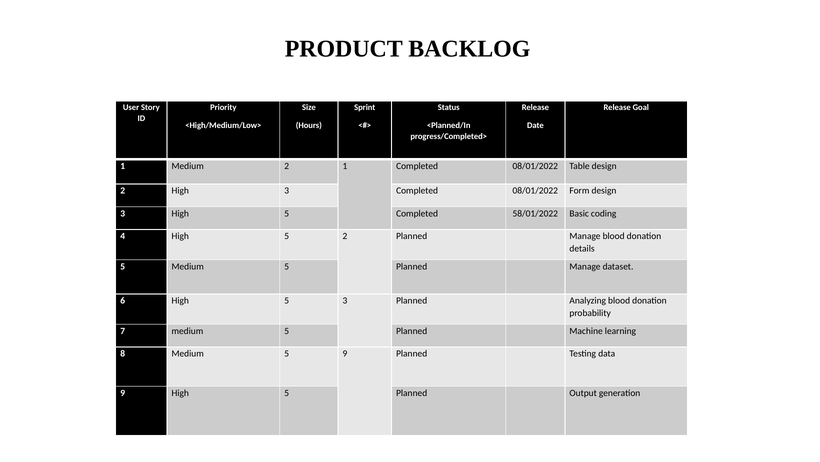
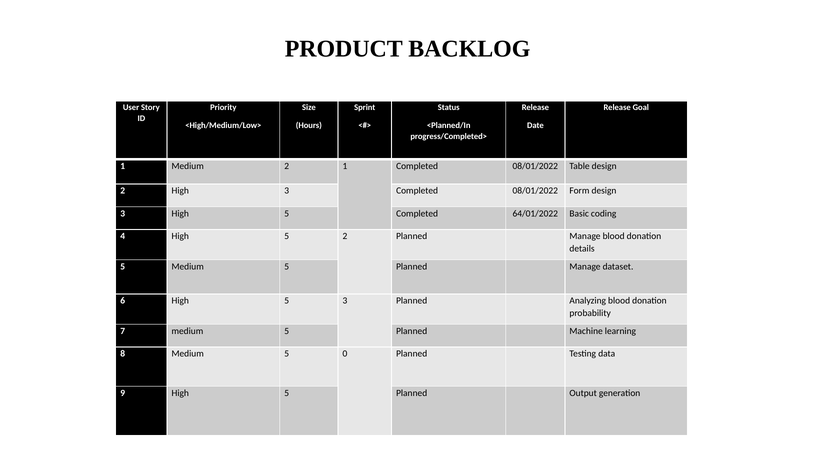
58/01/2022: 58/01/2022 -> 64/01/2022
5 9: 9 -> 0
